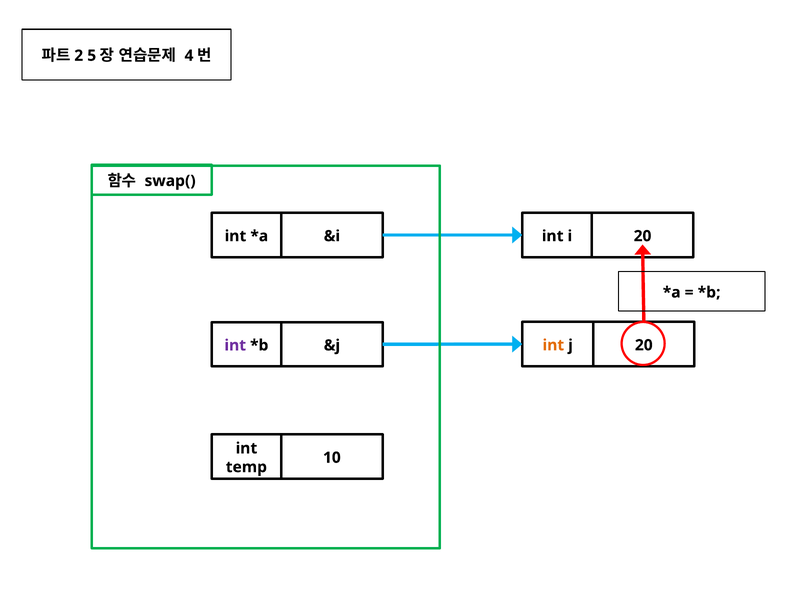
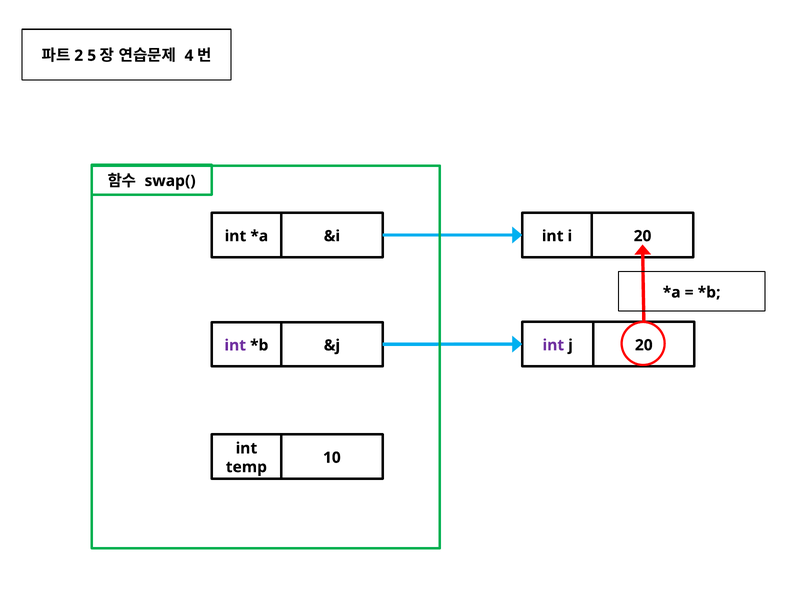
int at (553, 345) colour: orange -> purple
